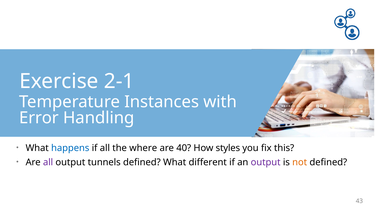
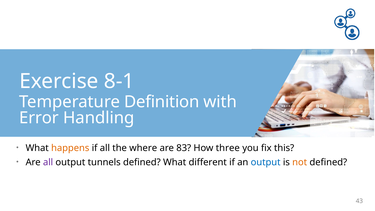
2-1: 2-1 -> 8-1
Instances: Instances -> Definition
happens colour: blue -> orange
40: 40 -> 83
styles: styles -> three
output at (266, 162) colour: purple -> blue
